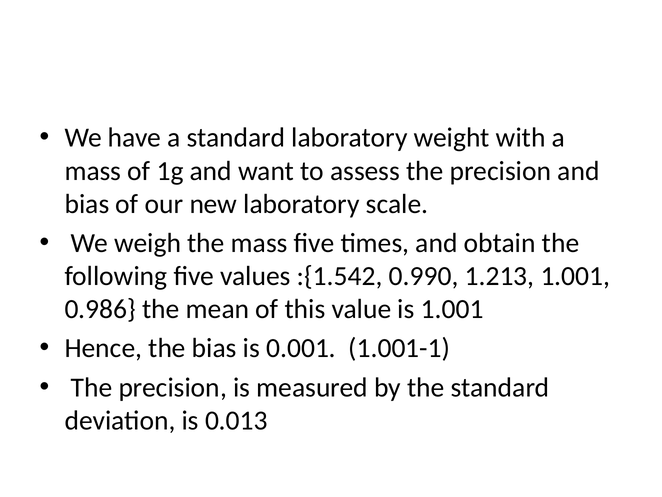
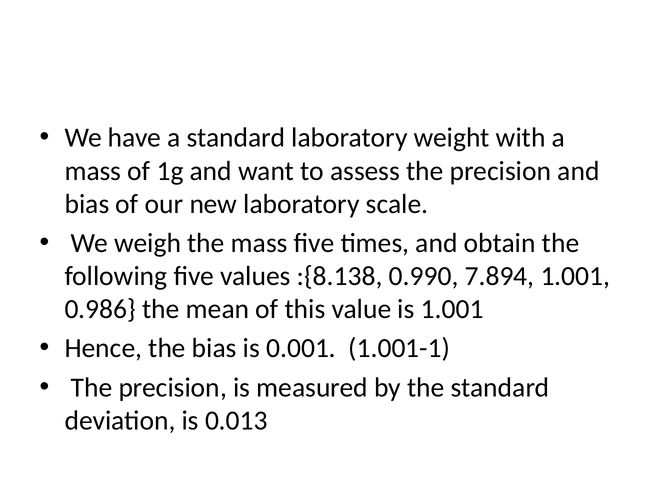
:{1.542: :{1.542 -> :{8.138
1.213: 1.213 -> 7.894
